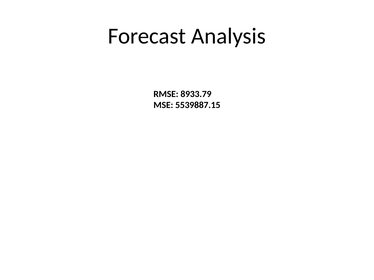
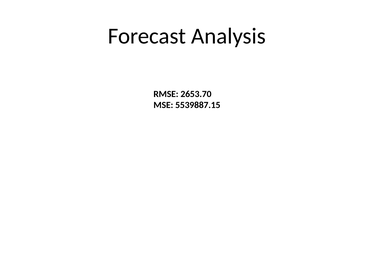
8933.79: 8933.79 -> 2653.70
